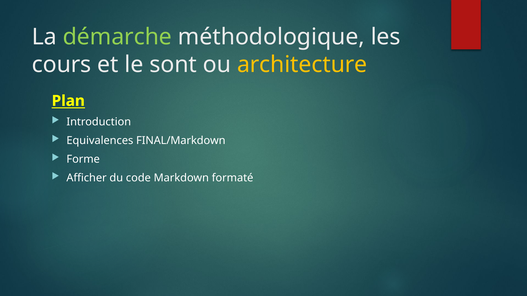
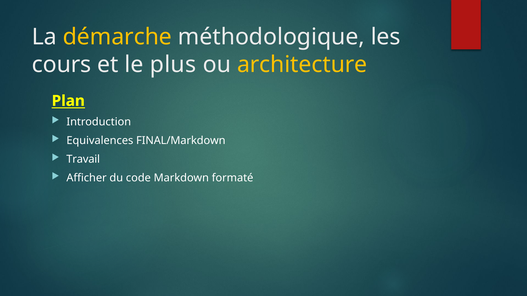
démarche colour: light green -> yellow
sont: sont -> plus
Forme: Forme -> Travail
